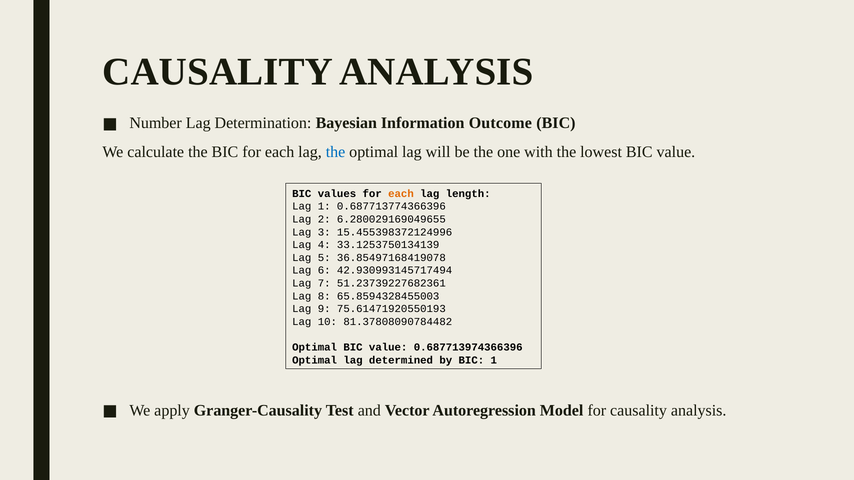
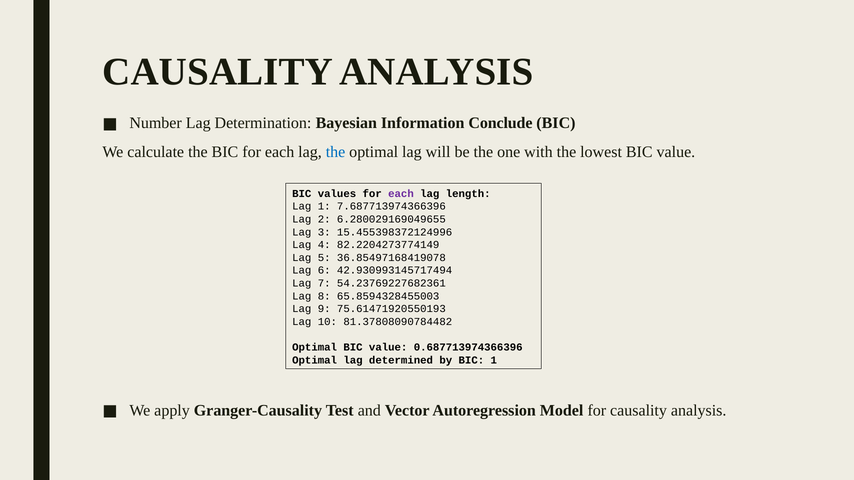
Outcome: Outcome -> Conclude
each at (401, 194) colour: orange -> purple
0.687713774366396: 0.687713774366396 -> 7.687713974366396
33.1253750134139: 33.1253750134139 -> 82.2204273774149
51.23739227682361: 51.23739227682361 -> 54.23769227682361
